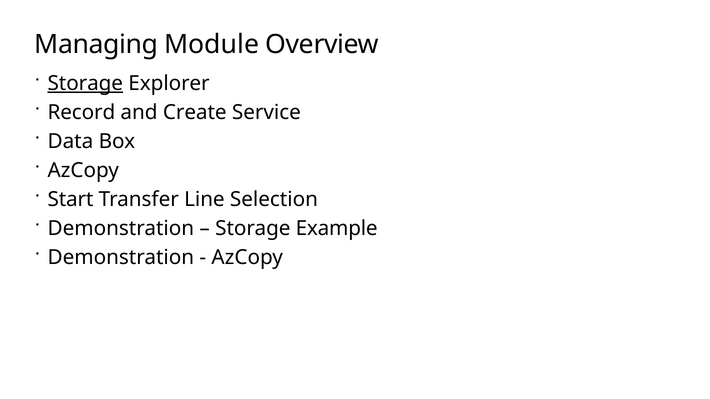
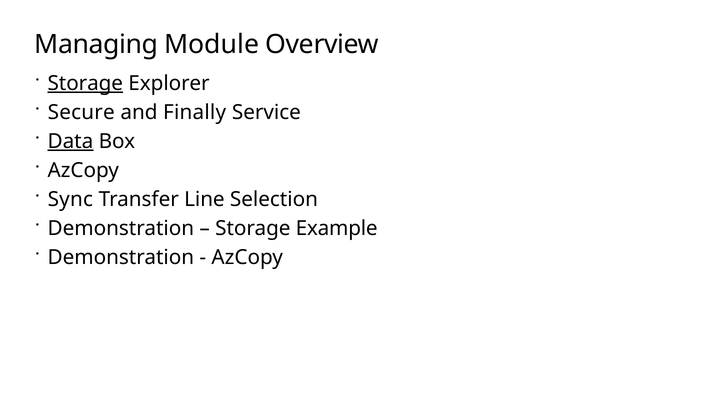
Record: Record -> Secure
Create: Create -> Finally
Data underline: none -> present
Start: Start -> Sync
